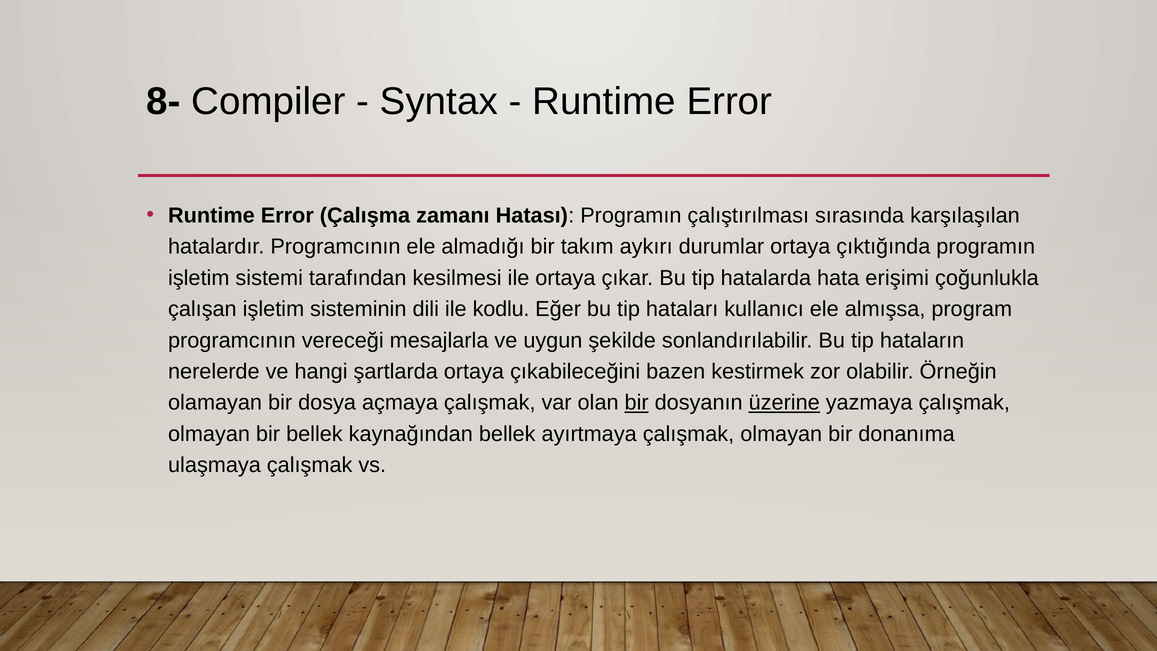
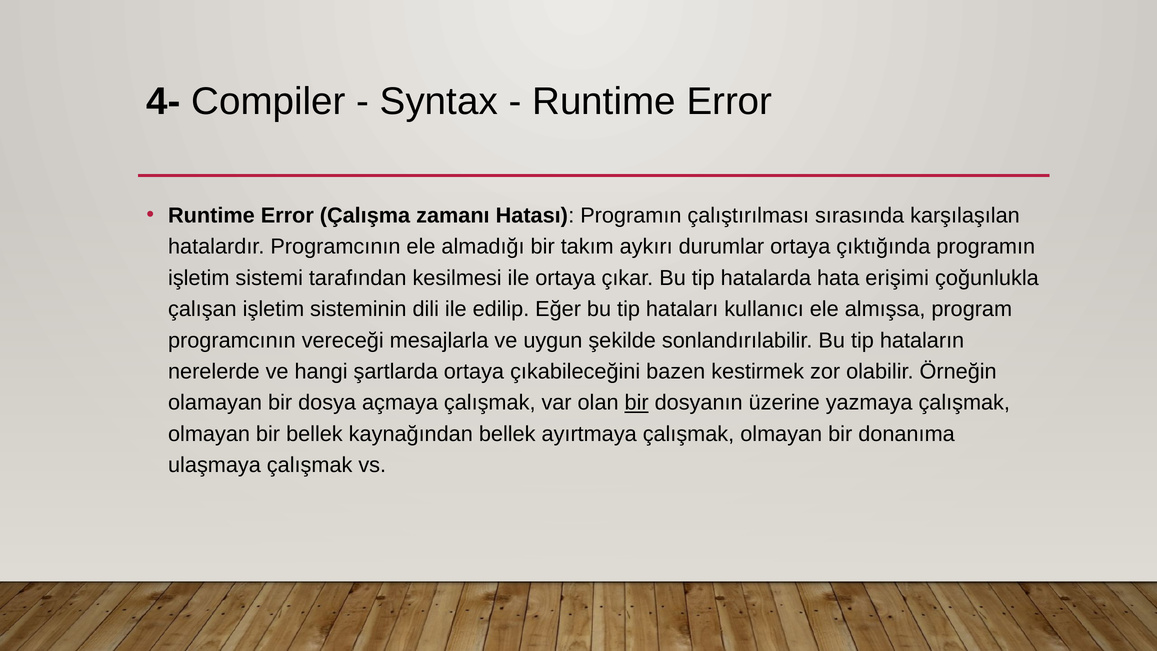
8-: 8- -> 4-
kodlu: kodlu -> edilip
üzerine underline: present -> none
